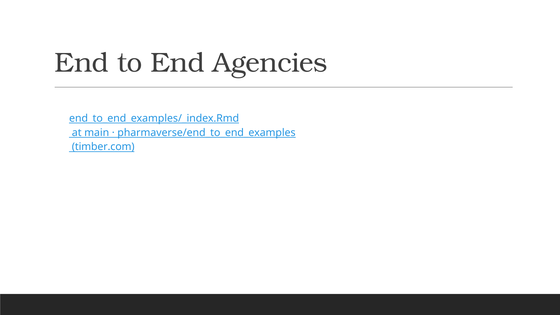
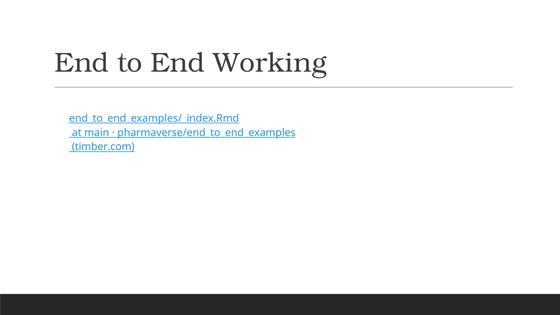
Agencies: Agencies -> Working
